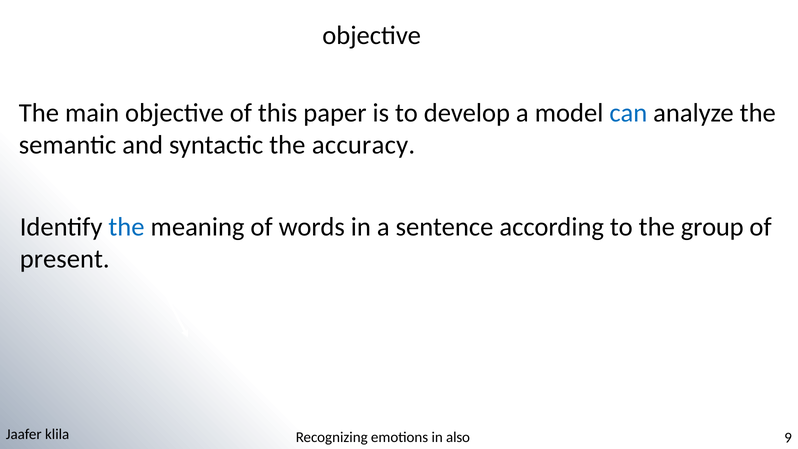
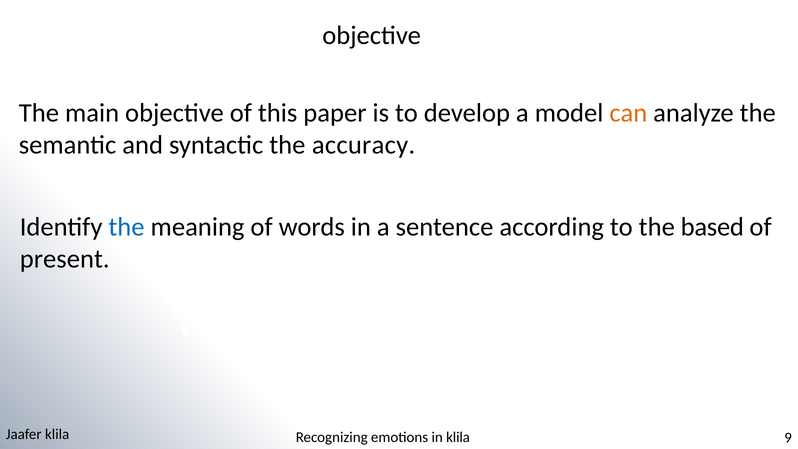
can colour: blue -> orange
group: group -> based
in also: also -> klila
